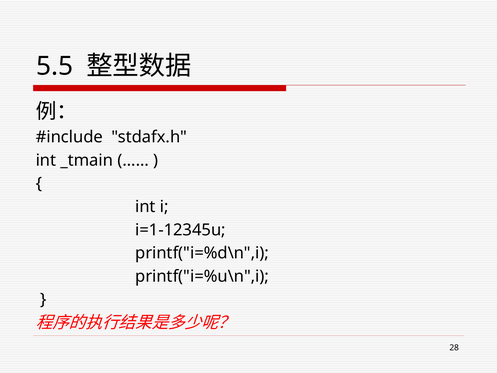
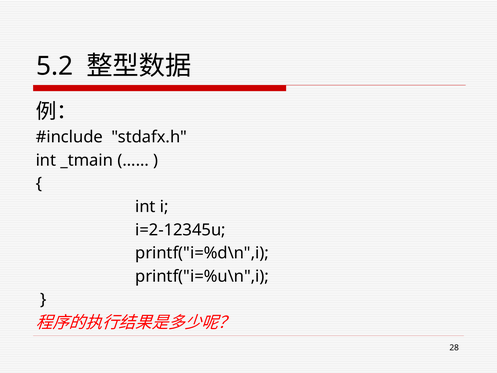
5.5: 5.5 -> 5.2
i=1-12345u: i=1-12345u -> i=2-12345u
